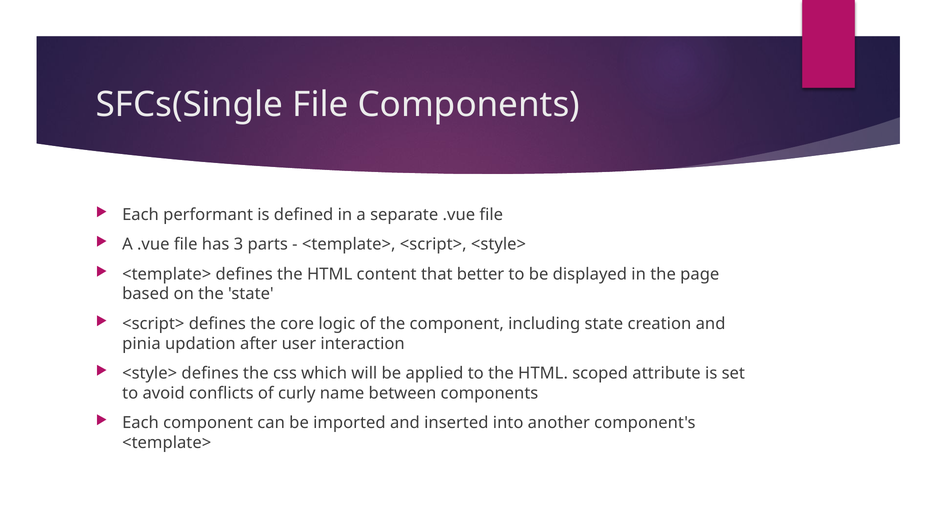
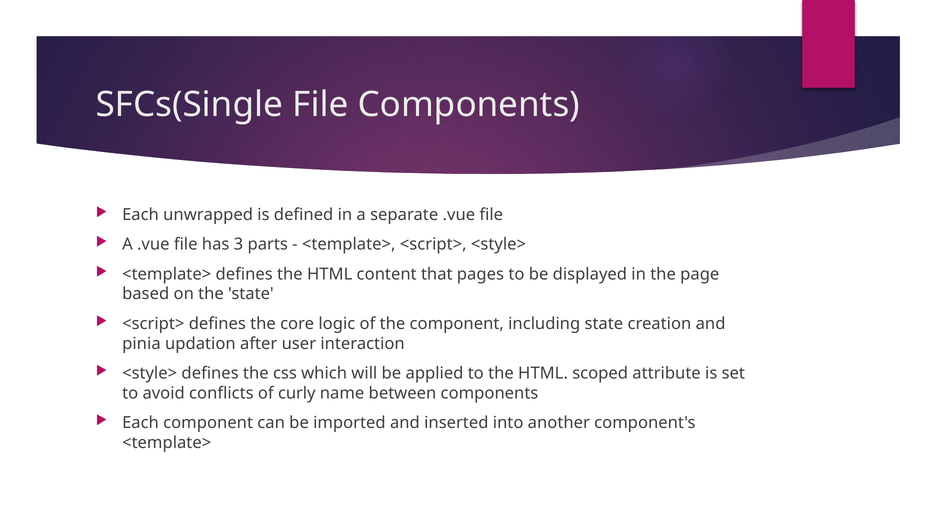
performant: performant -> unwrapped
better: better -> pages
